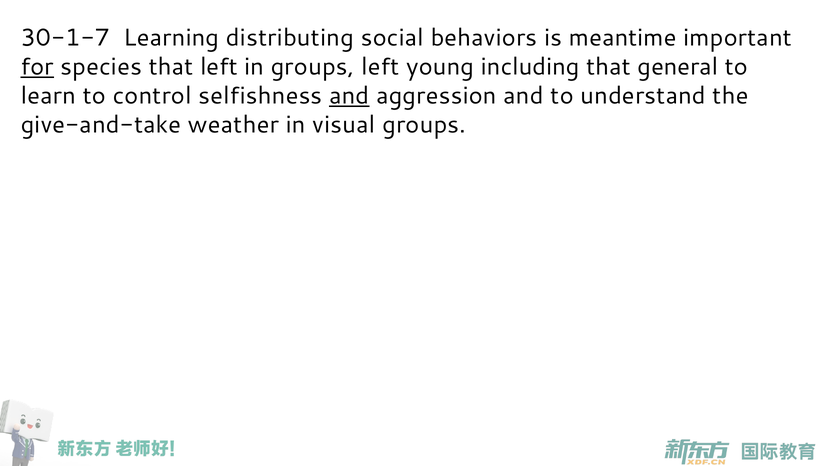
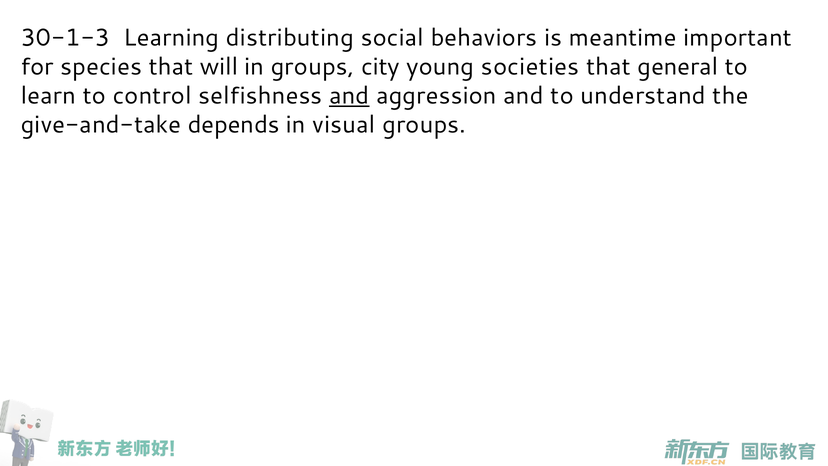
30-1-7: 30-1-7 -> 30-1-3
for underline: present -> none
that left: left -> will
groups left: left -> city
including: including -> societies
weather: weather -> depends
